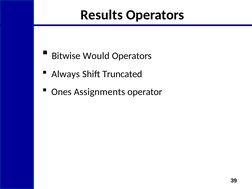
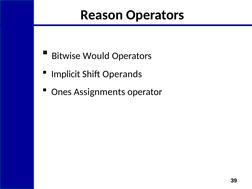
Results: Results -> Reason
Always: Always -> Implicit
Truncated: Truncated -> Operands
